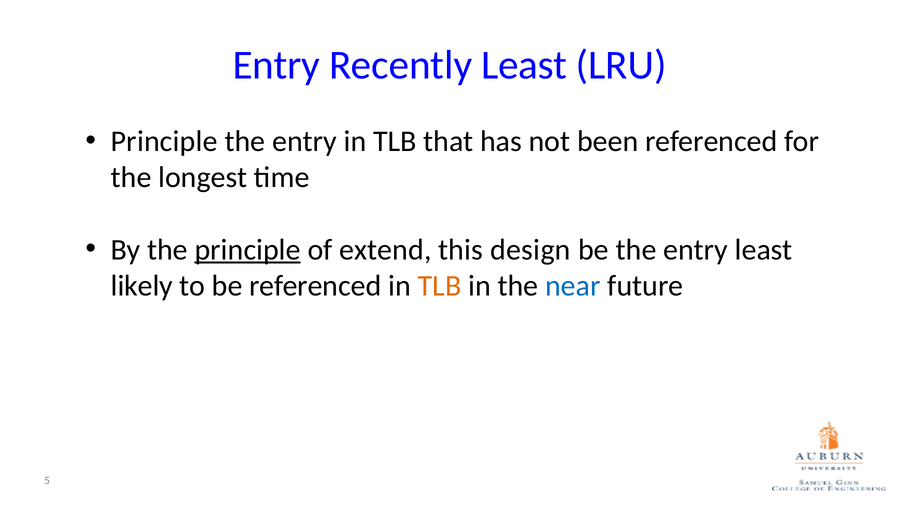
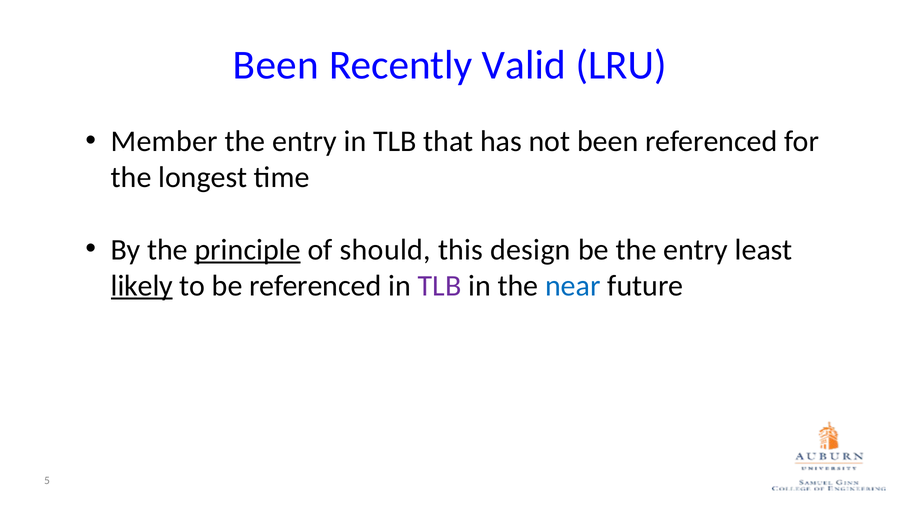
Entry at (276, 65): Entry -> Been
Recently Least: Least -> Valid
Principle at (164, 142): Principle -> Member
extend: extend -> should
likely underline: none -> present
TLB at (440, 286) colour: orange -> purple
